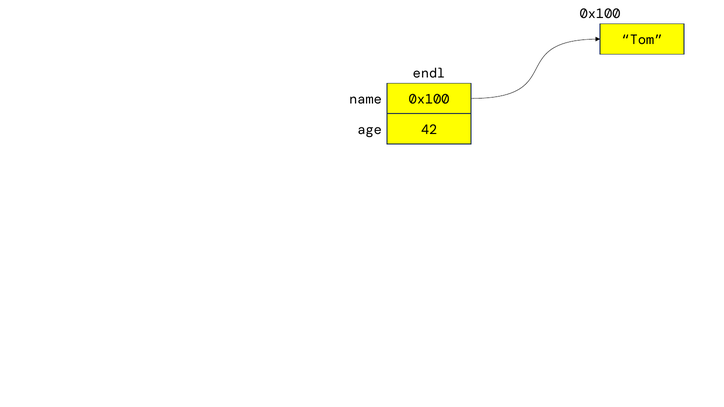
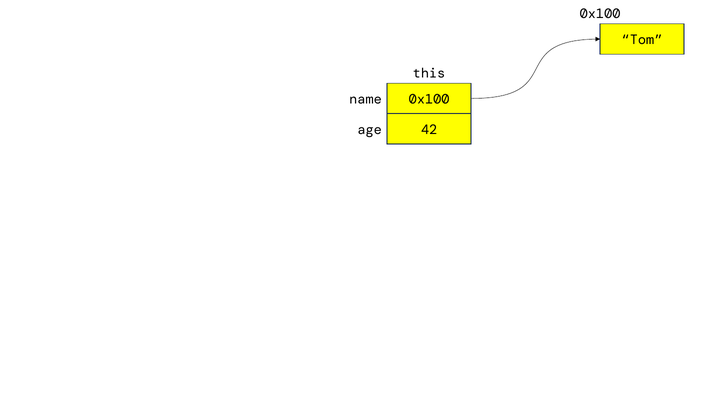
endl: endl -> this
